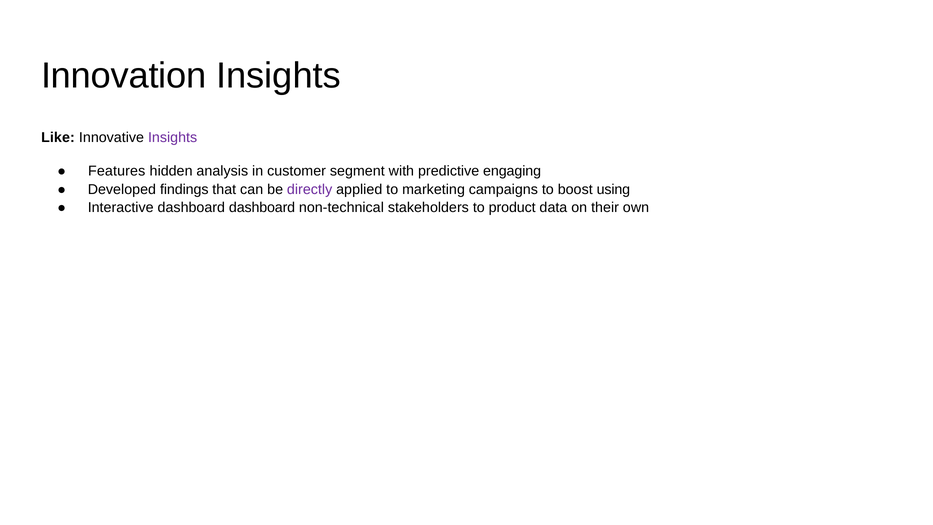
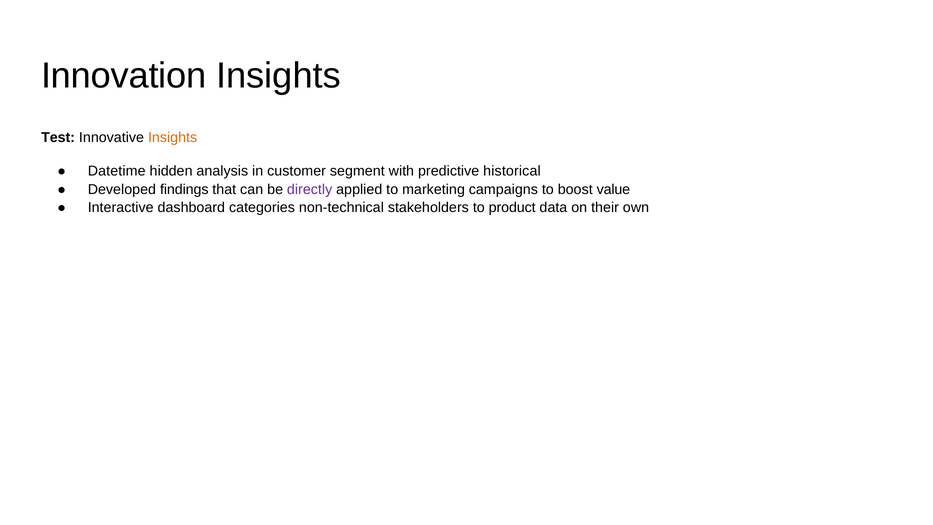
Like: Like -> Test
Insights at (173, 137) colour: purple -> orange
Features: Features -> Datetime
engaging: engaging -> historical
using: using -> value
dashboard dashboard: dashboard -> categories
